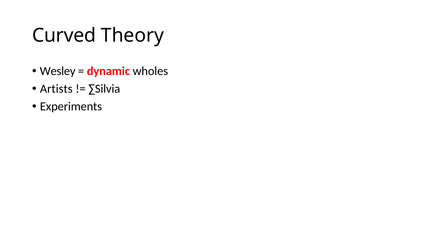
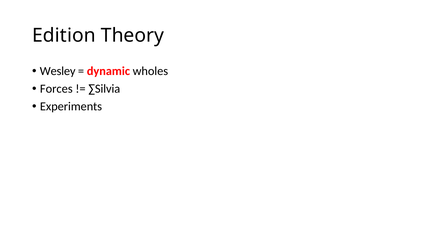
Curved: Curved -> Edition
Artists: Artists -> Forces
